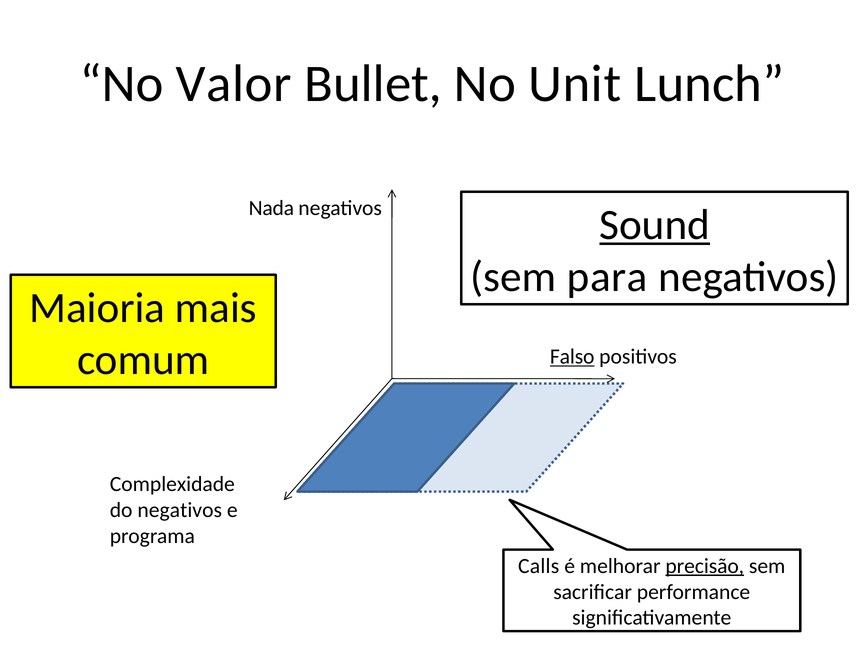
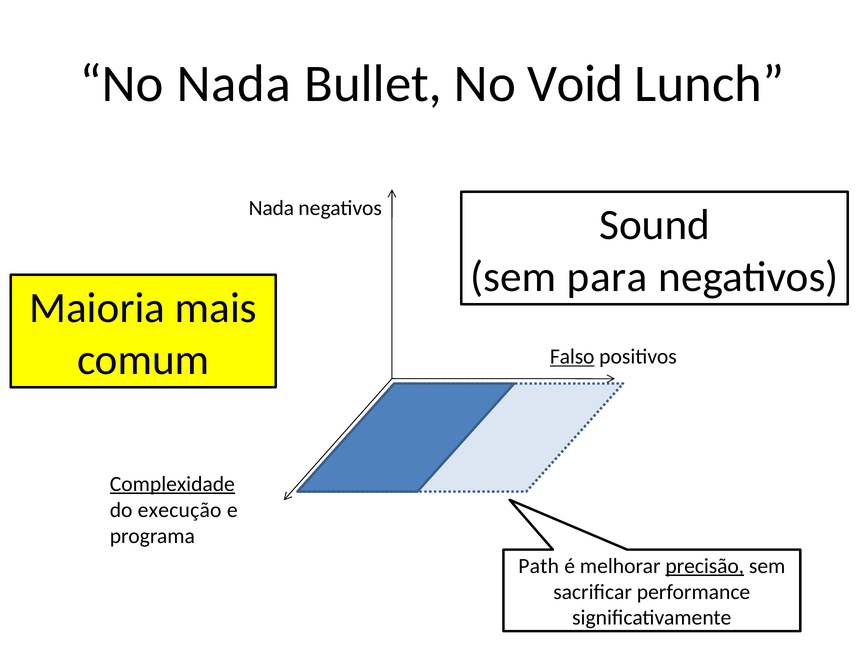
No Valor: Valor -> Nada
Unit: Unit -> Void
Sound underline: present -> none
Complexidade underline: none -> present
do negativos: negativos -> execução
Calls: Calls -> Path
